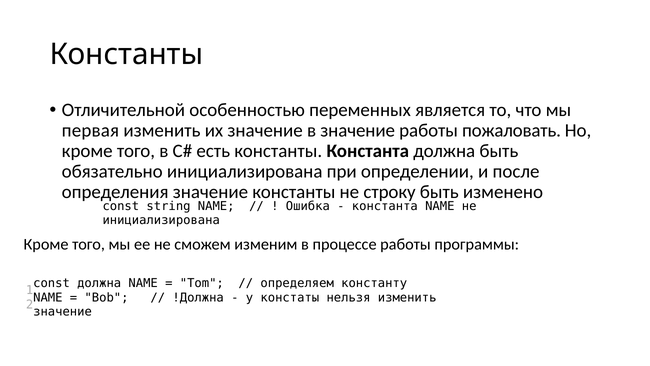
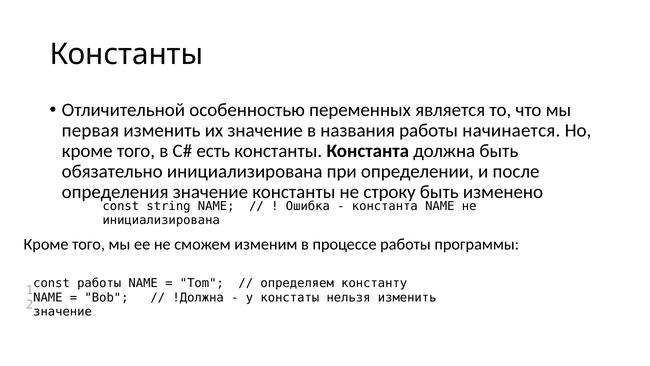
в значение: значение -> названия
пожаловать: пожаловать -> начинается
const должна: должна -> работы
